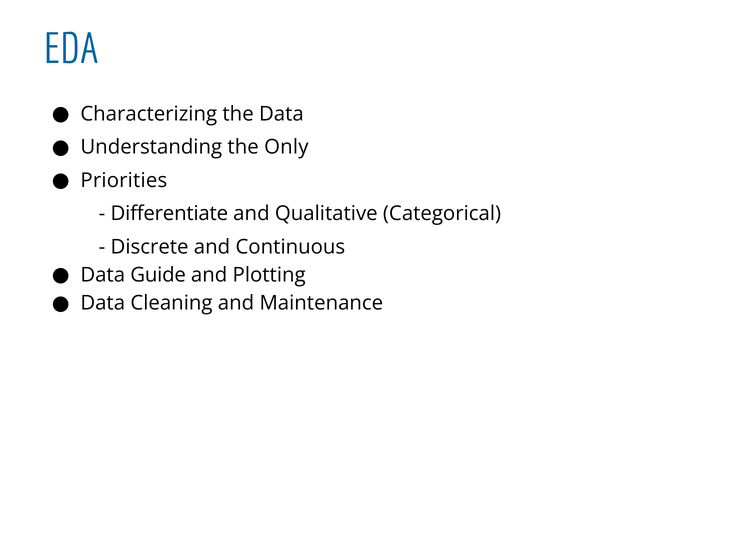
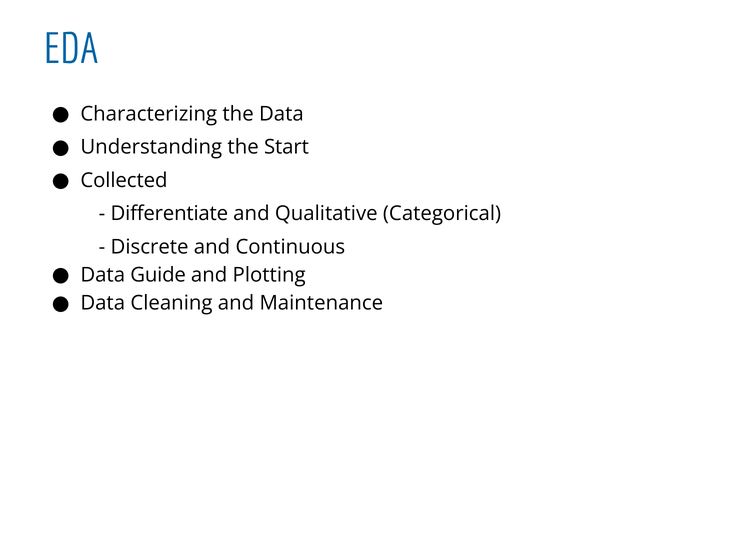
Only: Only -> Start
Priorities: Priorities -> Collected
